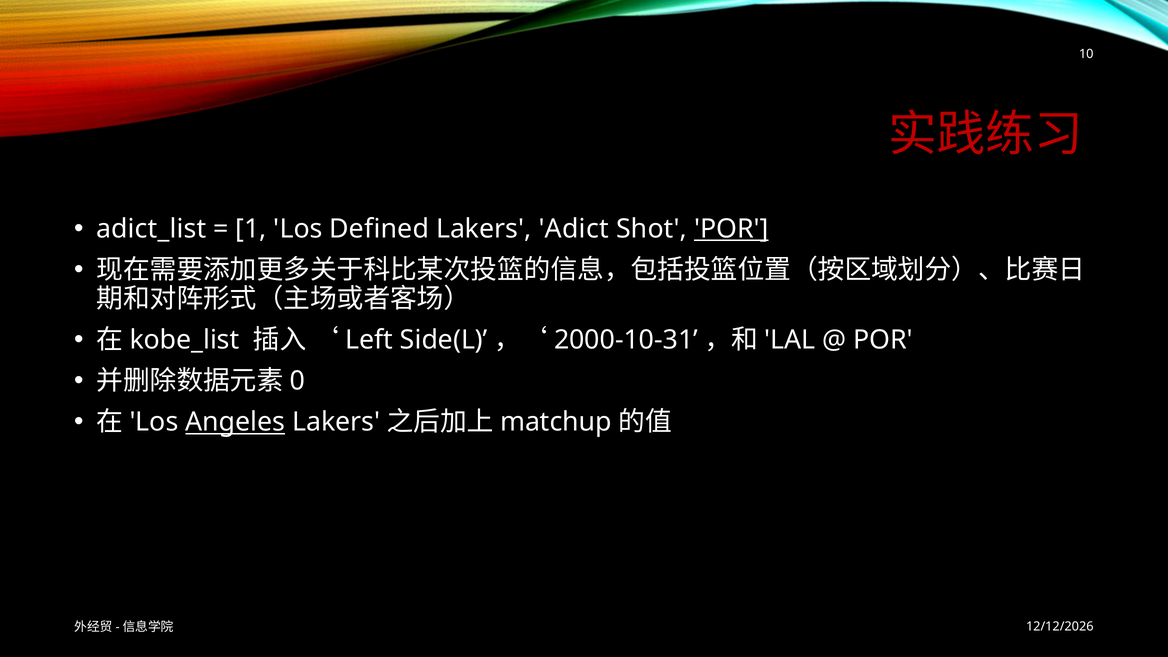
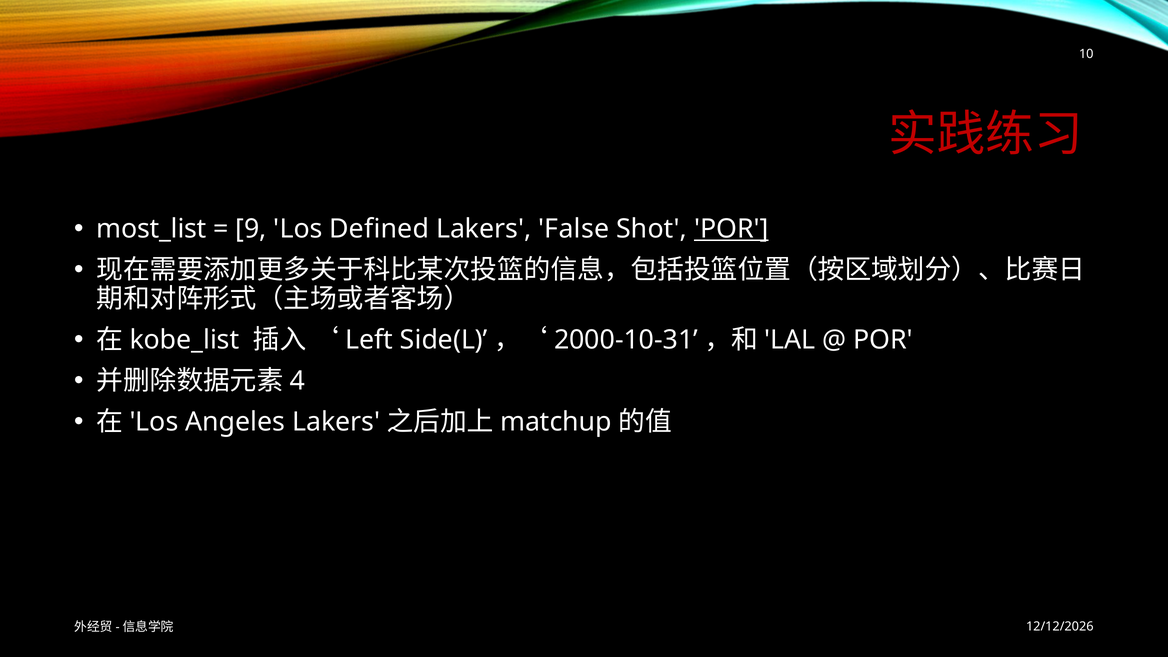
adict_list: adict_list -> most_list
1: 1 -> 9
Adict: Adict -> False
0: 0 -> 4
Angeles underline: present -> none
